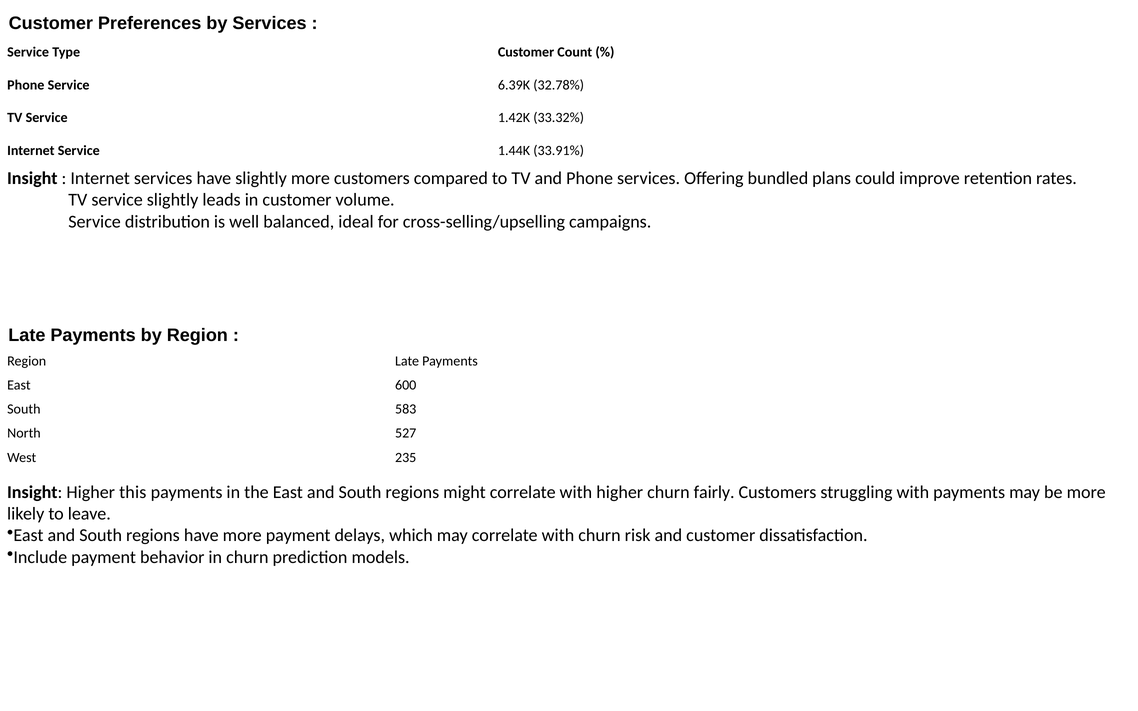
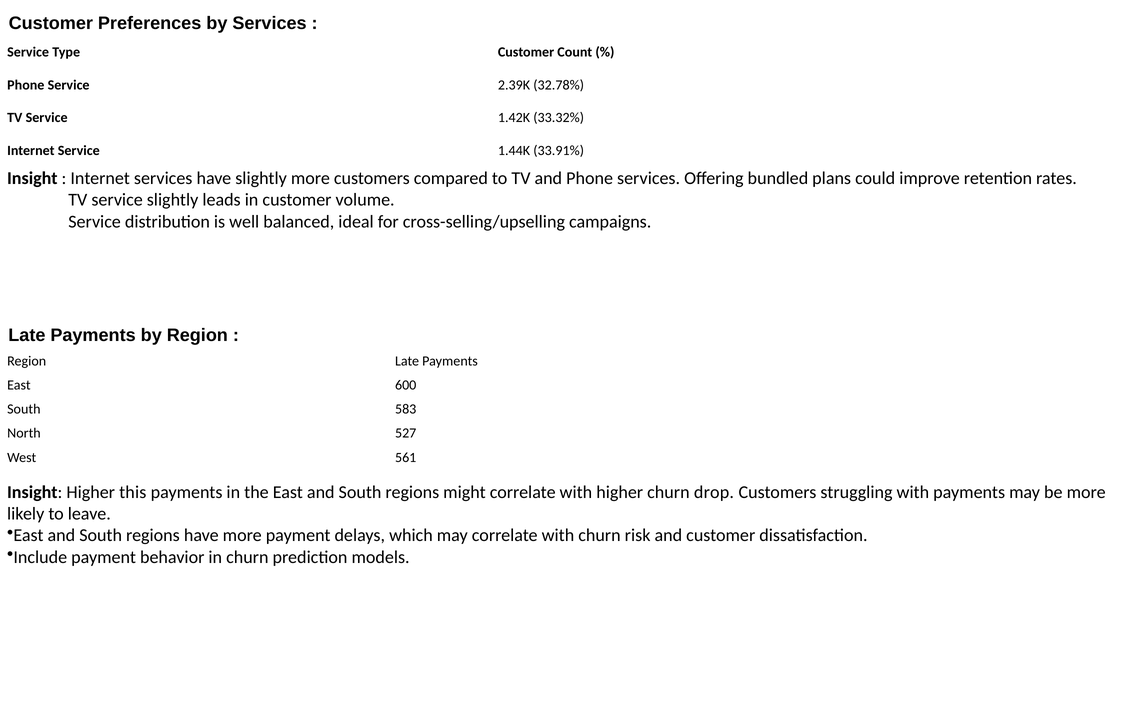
6.39K: 6.39K -> 2.39K
235: 235 -> 561
fairly: fairly -> drop
